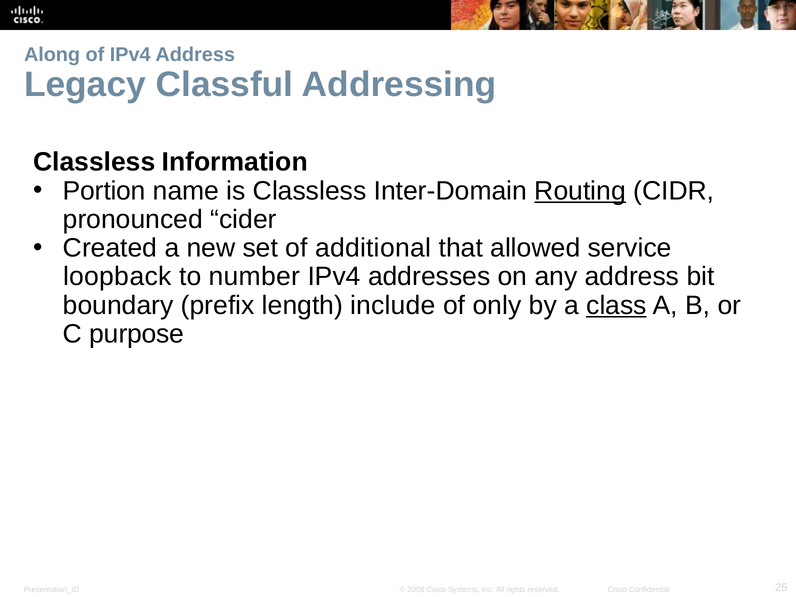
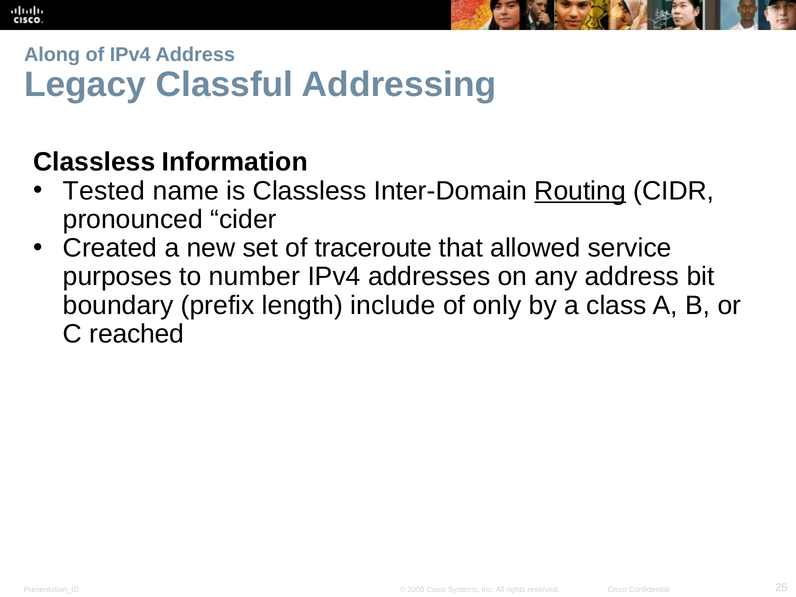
Portion: Portion -> Tested
additional: additional -> traceroute
loopback: loopback -> purposes
class underline: present -> none
purpose: purpose -> reached
